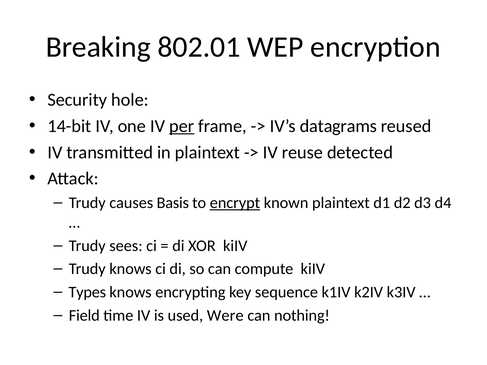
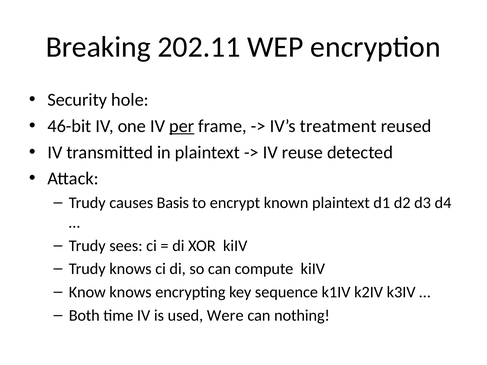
802.01: 802.01 -> 202.11
14-bit: 14-bit -> 46-bit
datagrams: datagrams -> treatment
encrypt underline: present -> none
Types: Types -> Know
Field: Field -> Both
